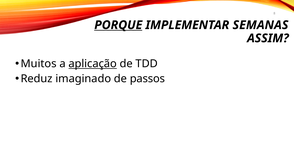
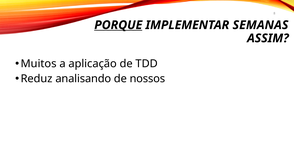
aplicação underline: present -> none
imaginado: imaginado -> analisando
passos: passos -> nossos
